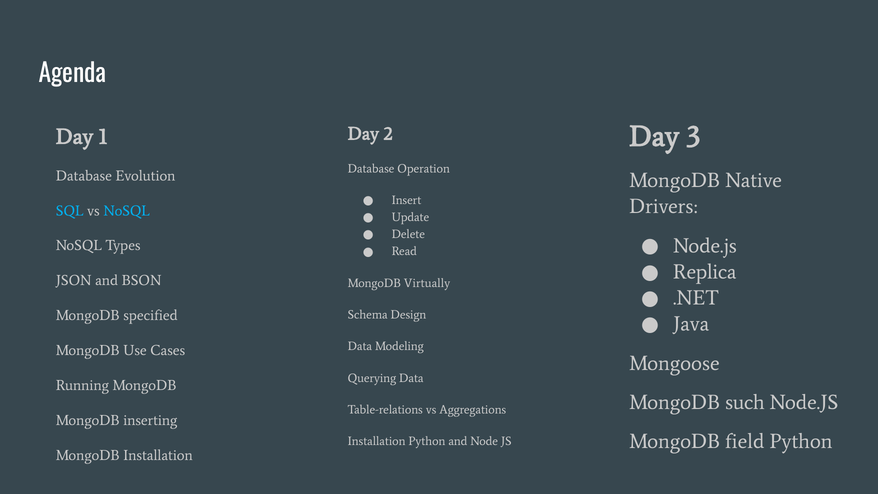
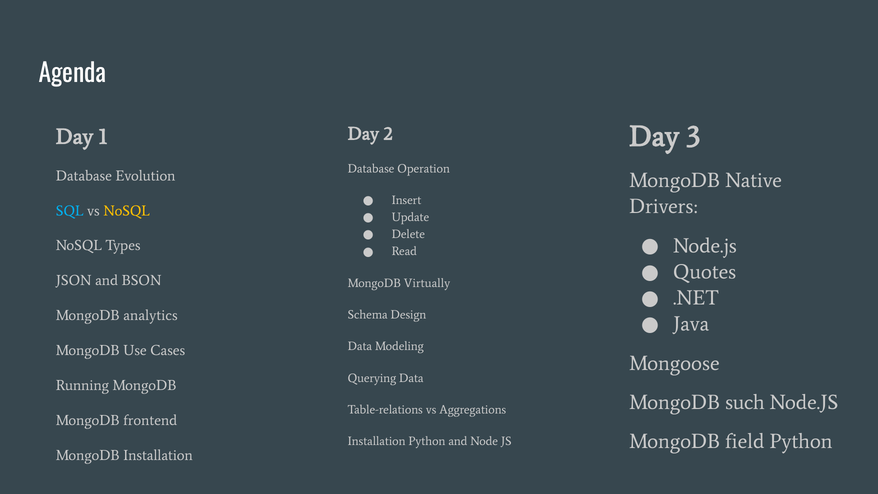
NoSQL at (127, 211) colour: light blue -> yellow
Replica: Replica -> Quotes
specified: specified -> analytics
inserting: inserting -> frontend
